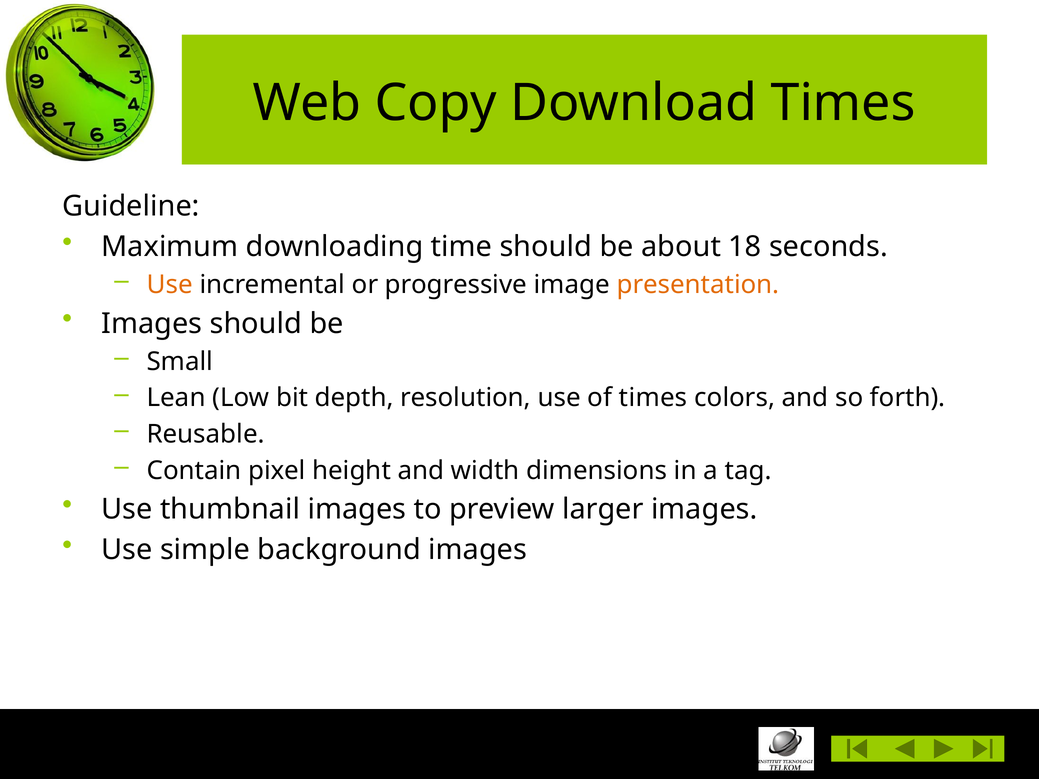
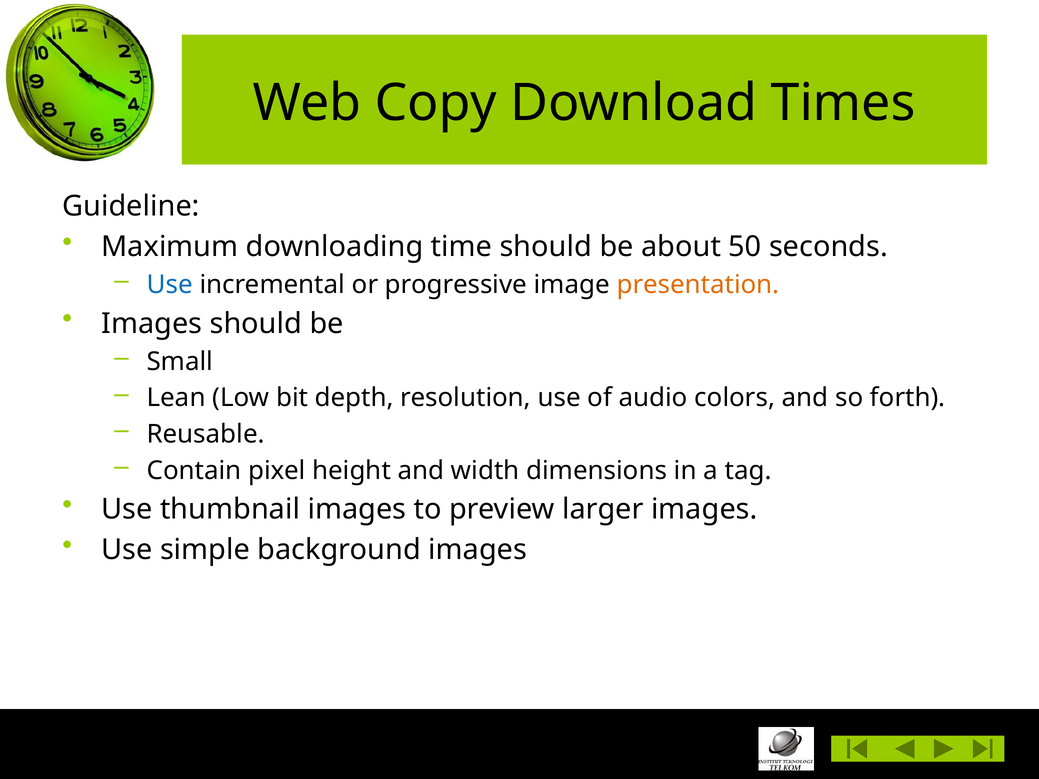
18: 18 -> 50
Use at (170, 285) colour: orange -> blue
of times: times -> audio
